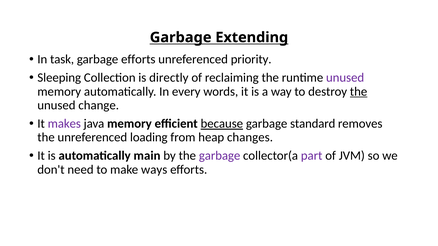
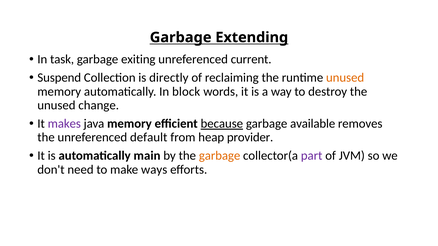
garbage efforts: efforts -> exiting
priority: priority -> current
Sleeping: Sleeping -> Suspend
unused at (345, 78) colour: purple -> orange
every: every -> block
the at (359, 92) underline: present -> none
standard: standard -> available
loading: loading -> default
changes: changes -> provider
garbage at (220, 156) colour: purple -> orange
